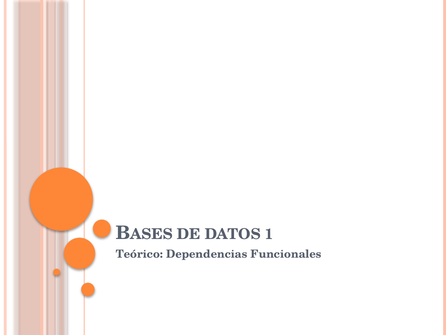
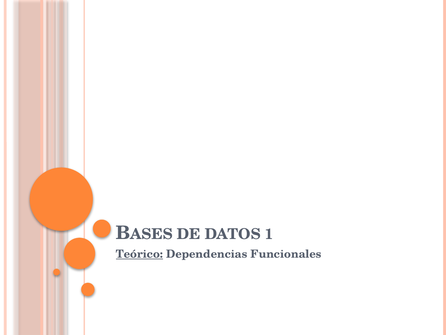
Teórico underline: none -> present
